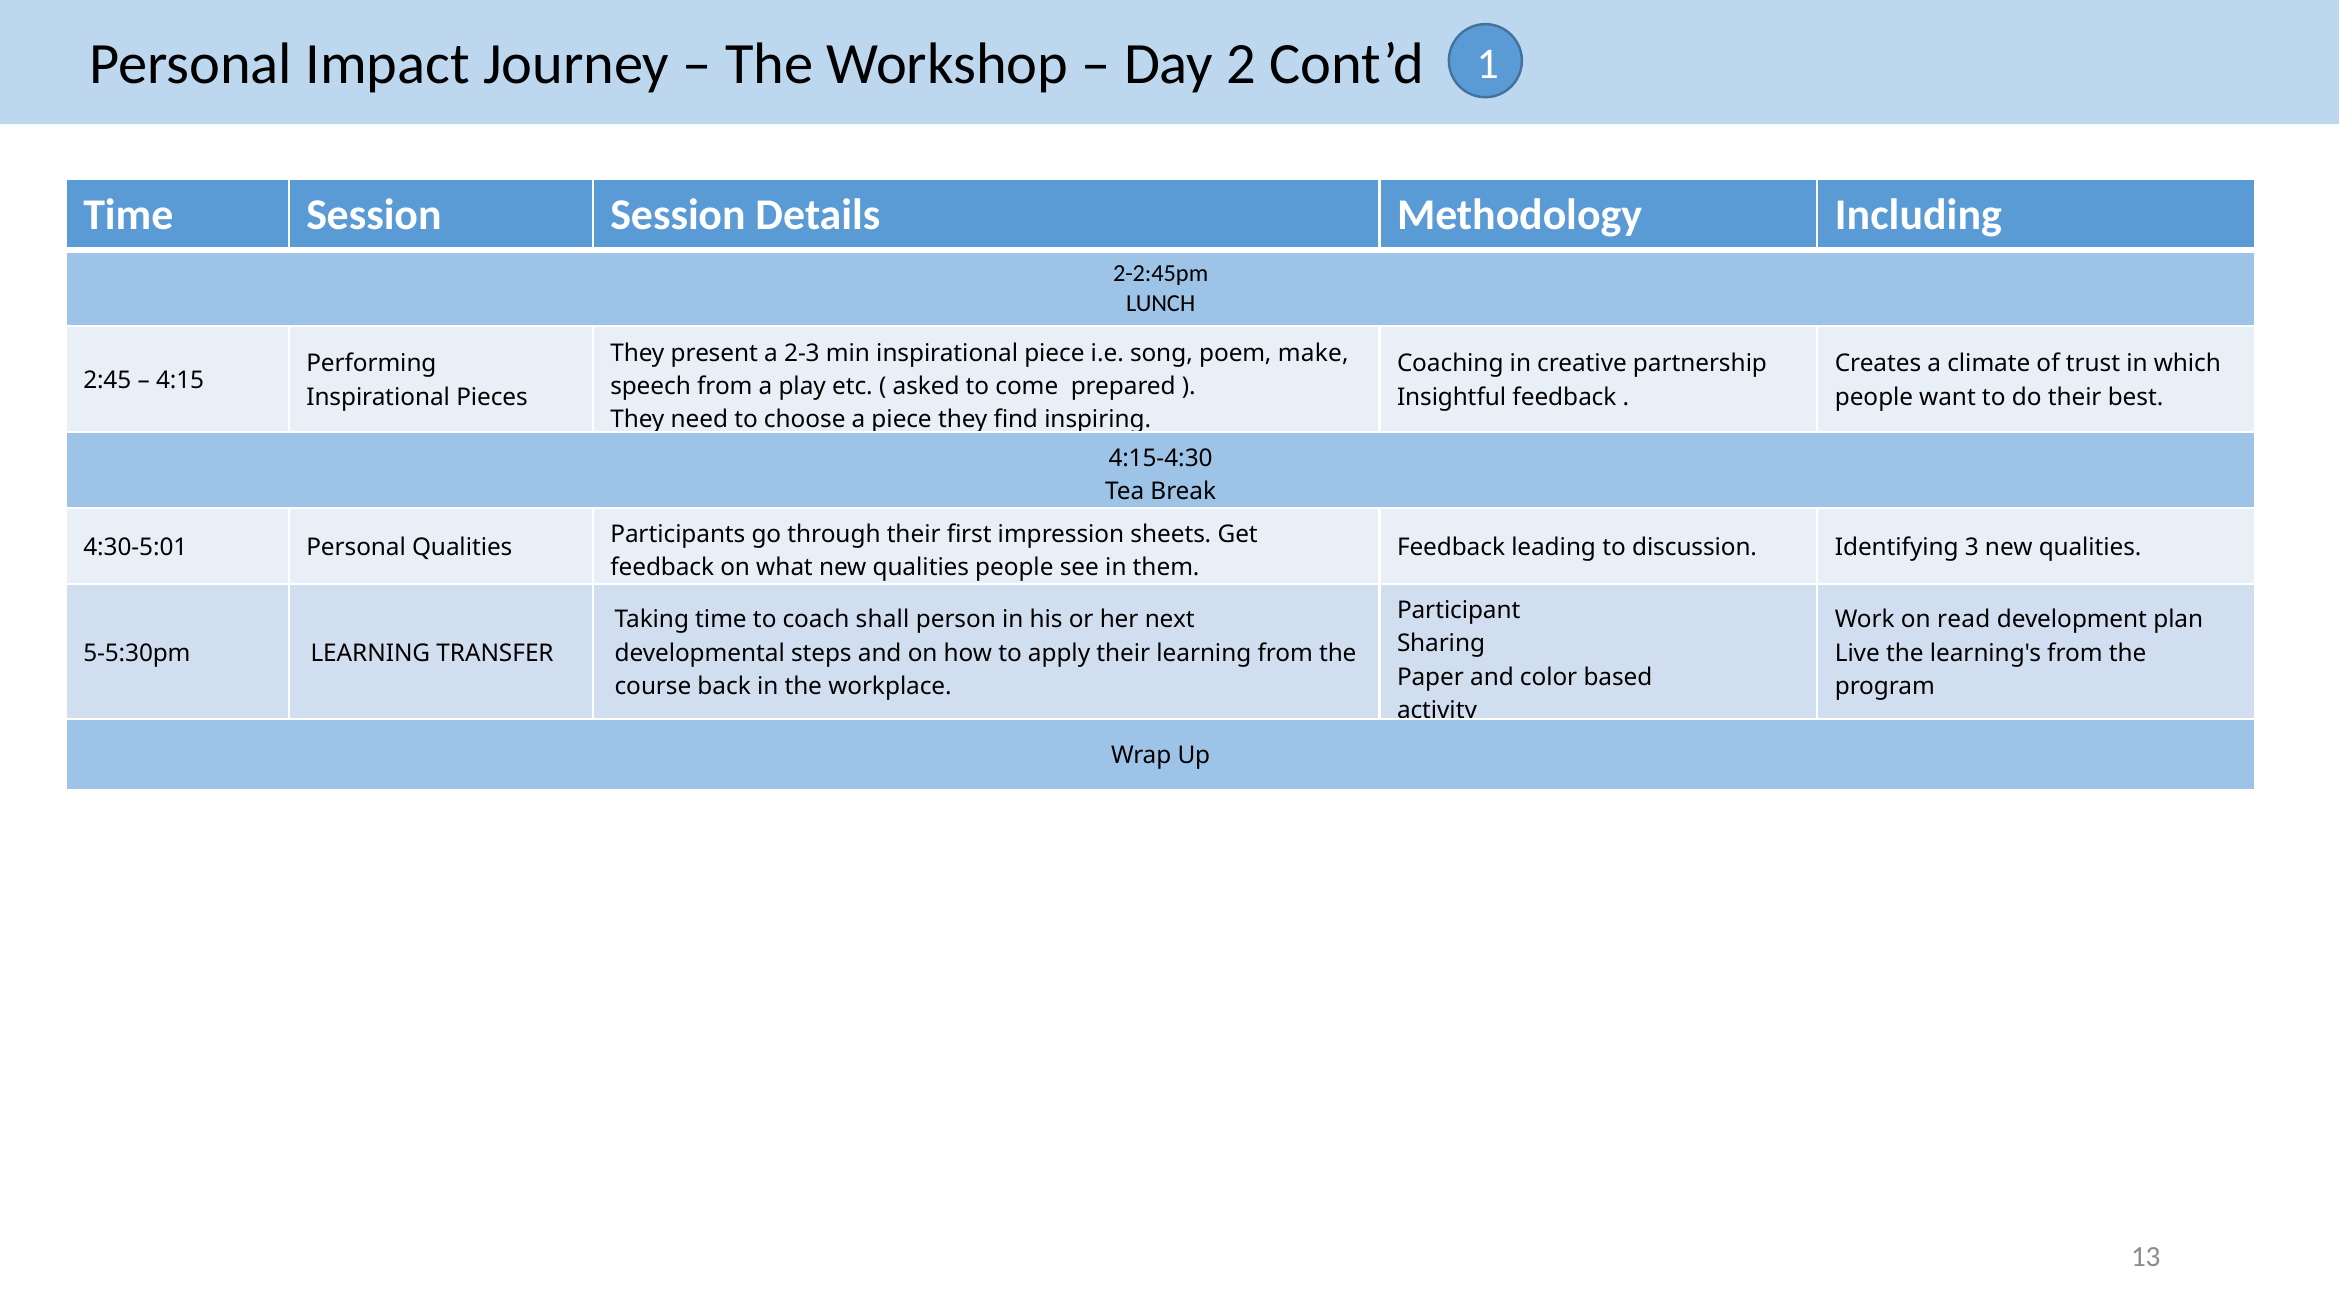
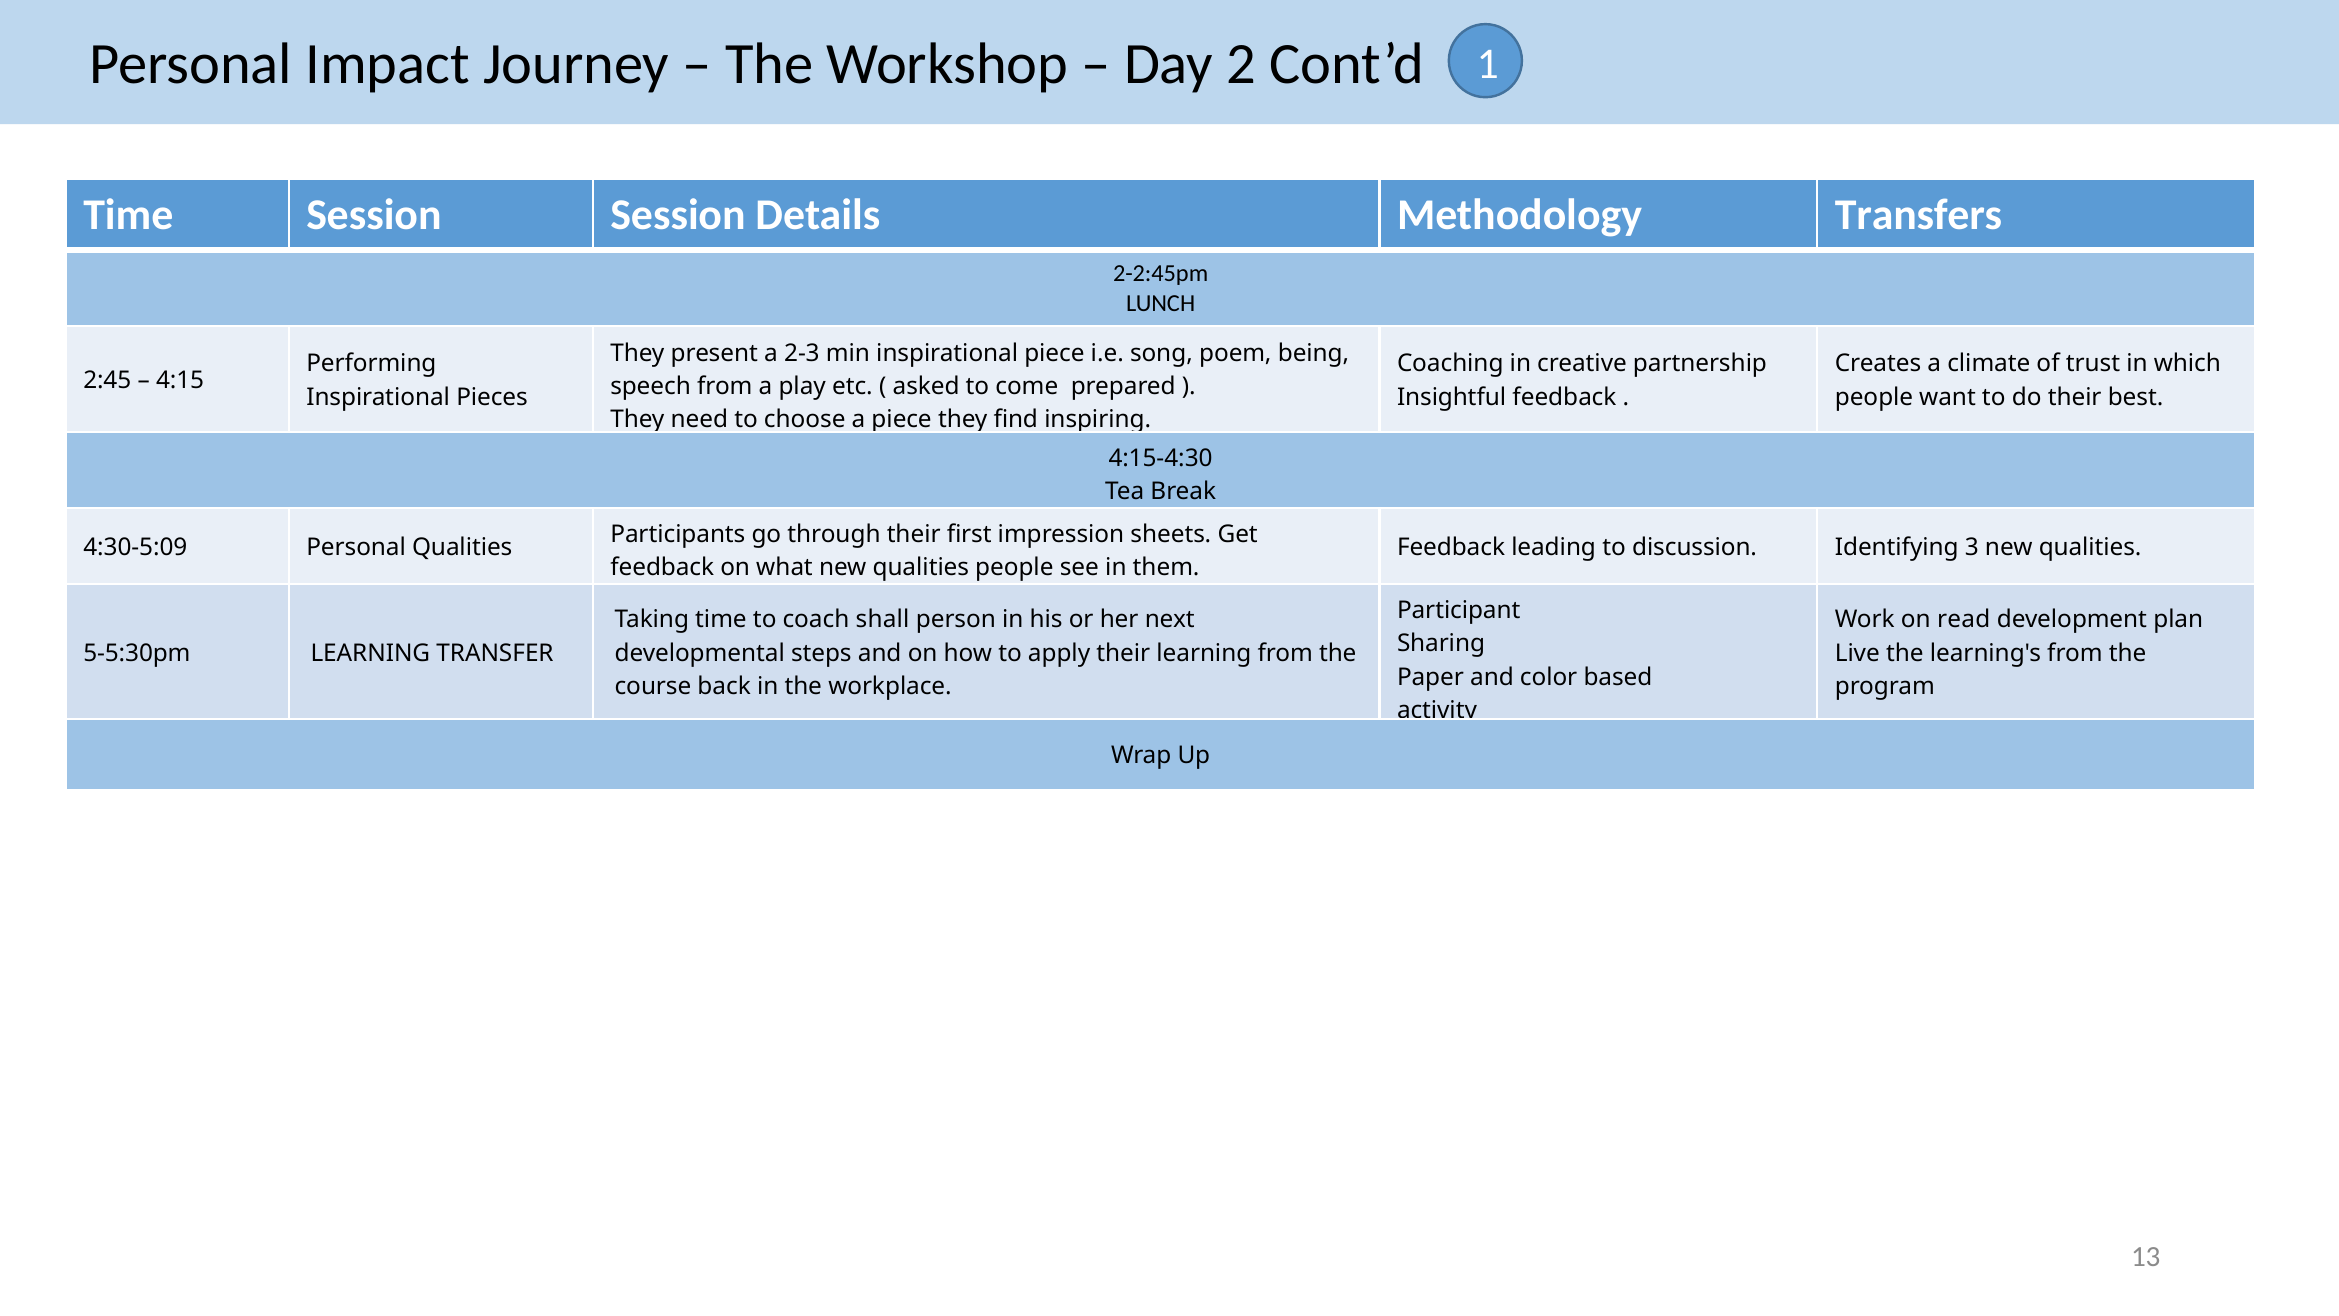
Including: Including -> Transfers
make: make -> being
4:30-5:01: 4:30-5:01 -> 4:30-5:09
